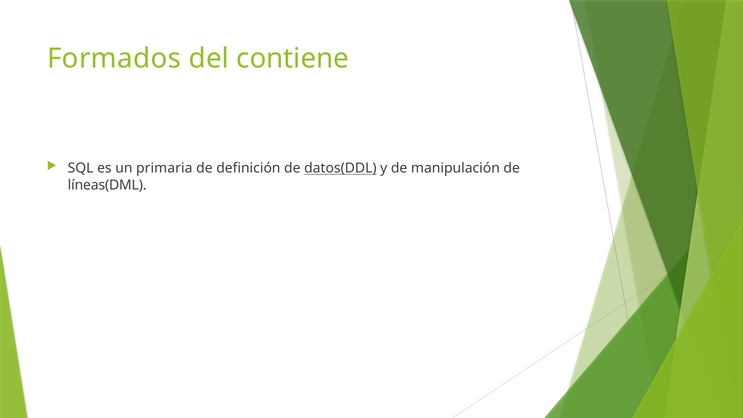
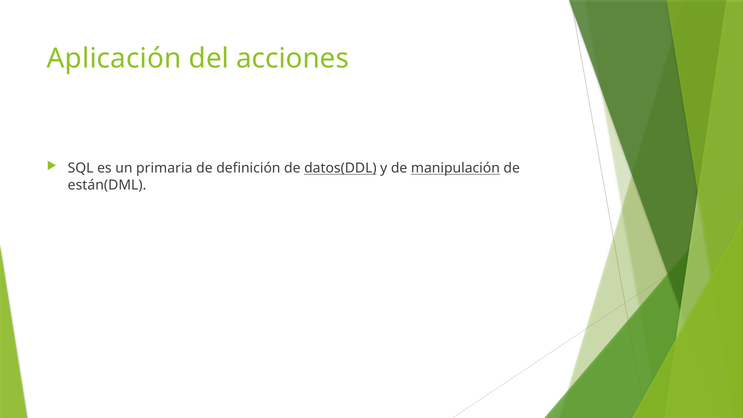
Formados: Formados -> Aplicación
contiene: contiene -> acciones
manipulación underline: none -> present
líneas(DML: líneas(DML -> están(DML
